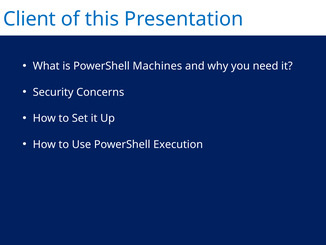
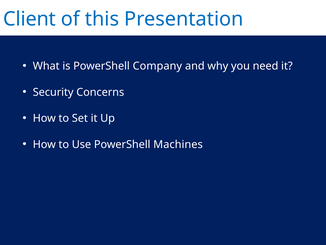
Machines: Machines -> Company
Execution: Execution -> Machines
